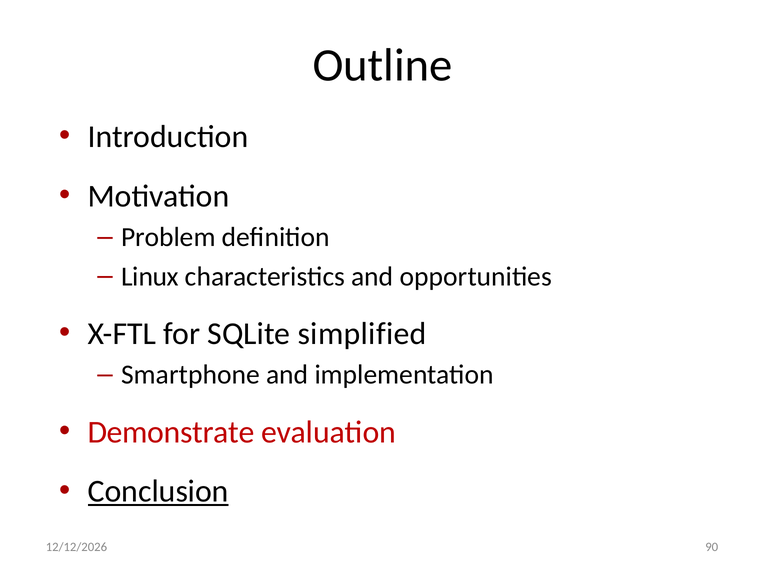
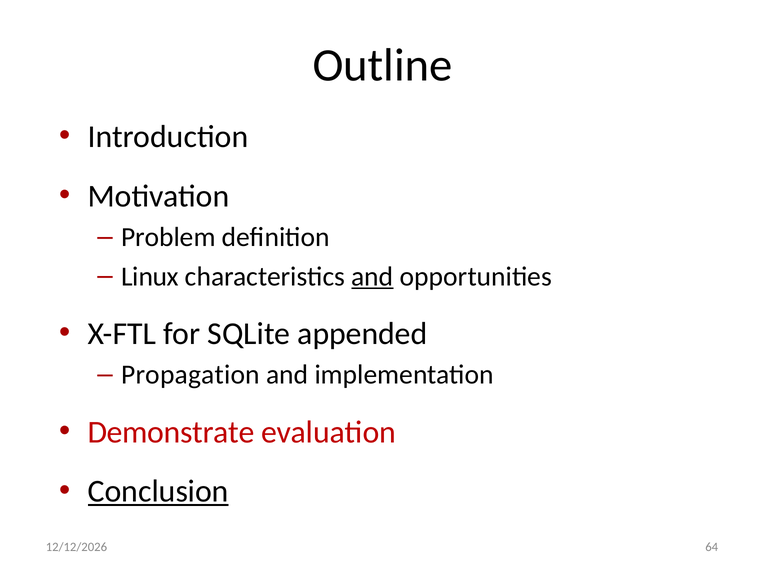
and at (372, 276) underline: none -> present
simplified: simplified -> appended
Smartphone: Smartphone -> Propagation
90: 90 -> 64
